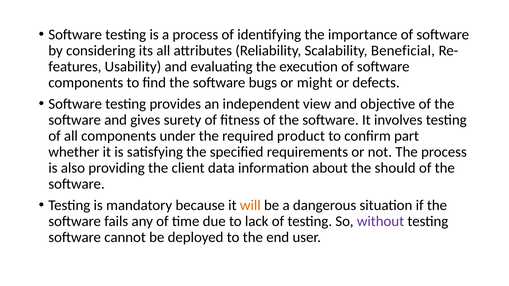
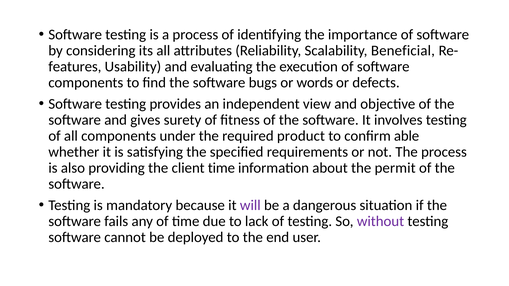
might: might -> words
part: part -> able
client data: data -> time
should: should -> permit
will colour: orange -> purple
